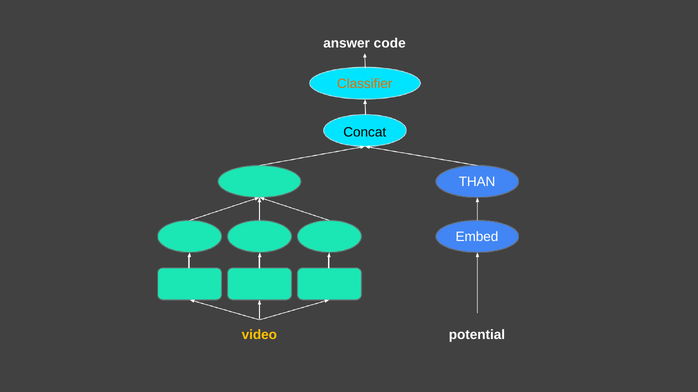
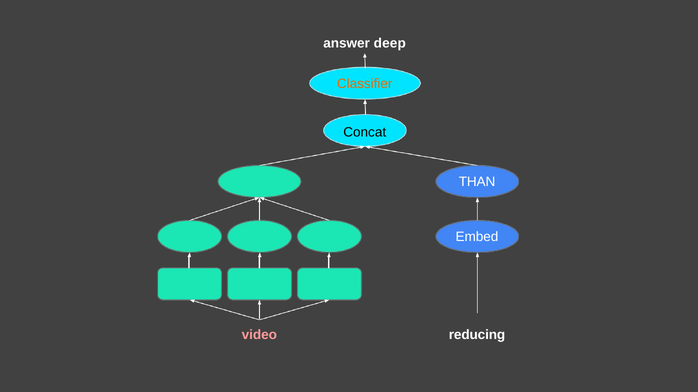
code: code -> deep
video colour: yellow -> pink
potential: potential -> reducing
